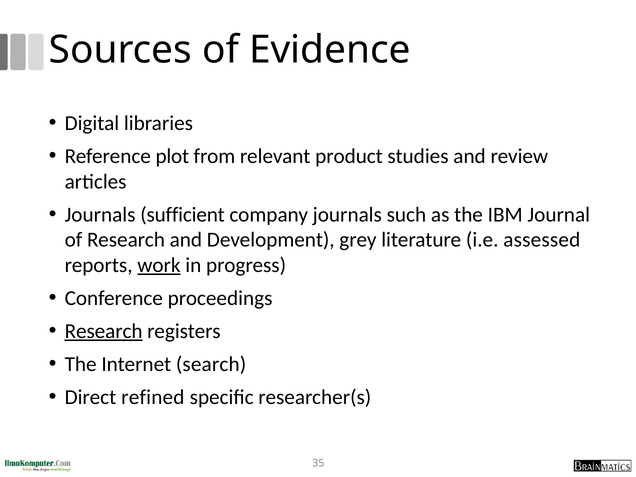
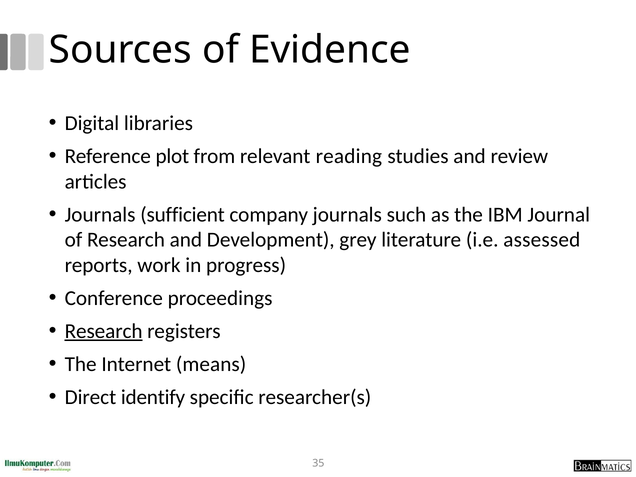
product: product -> reading
work underline: present -> none
search: search -> means
refined: refined -> identify
